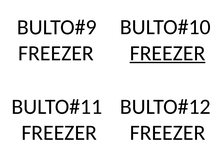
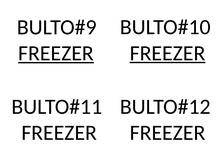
FREEZER at (56, 53) underline: none -> present
